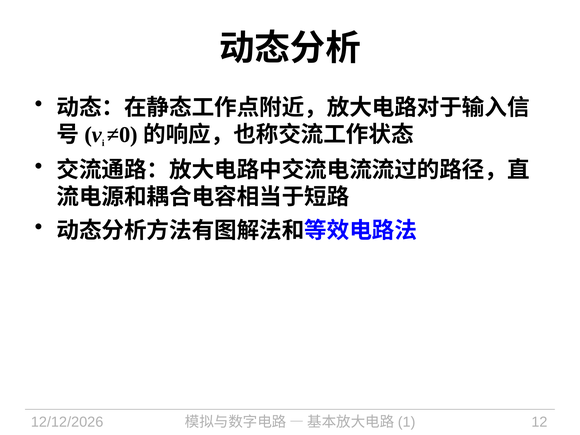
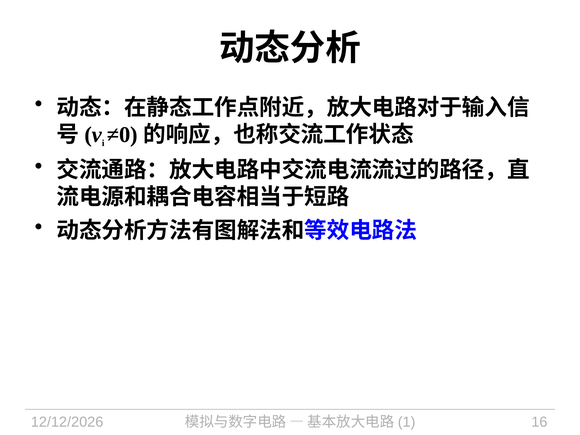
12: 12 -> 16
